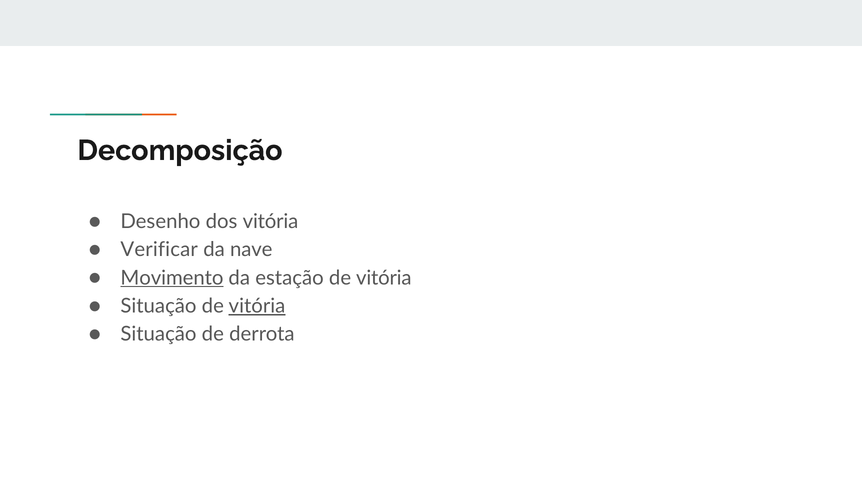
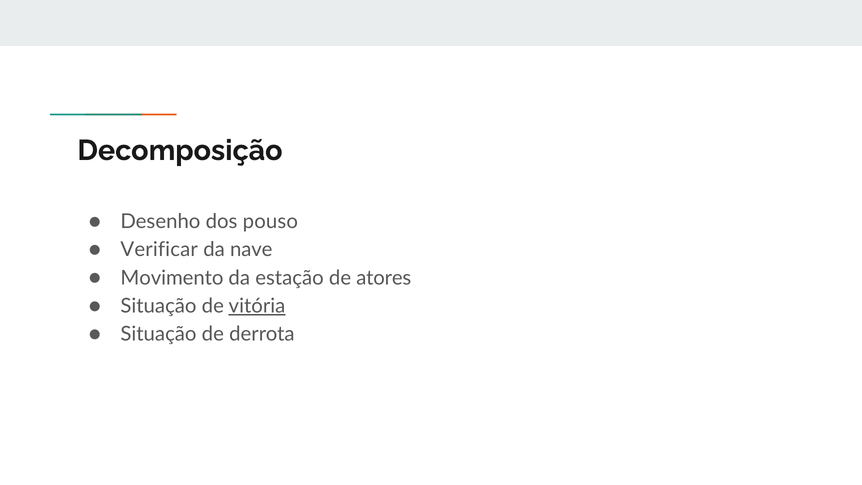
dos vitória: vitória -> pouso
Movimento underline: present -> none
estação de vitória: vitória -> atores
